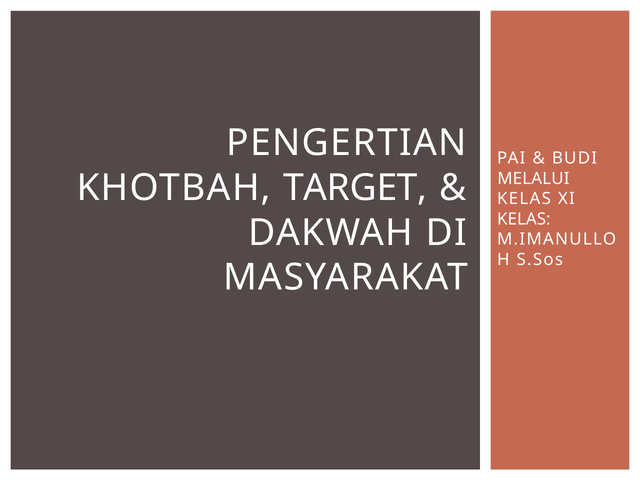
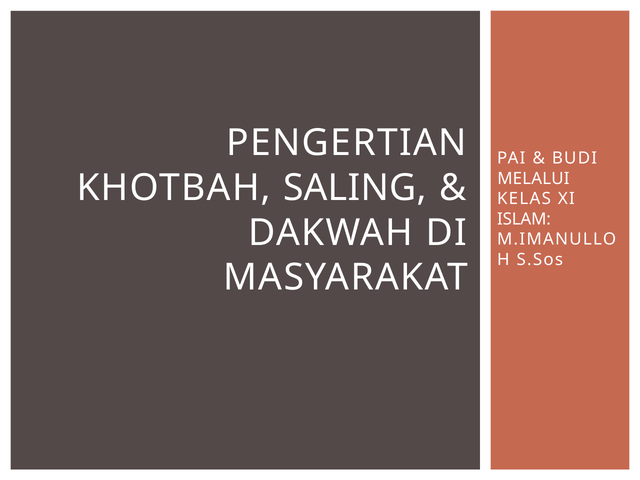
TARGET: TARGET -> SALING
KELAS at (524, 219): KELAS -> ISLAM
